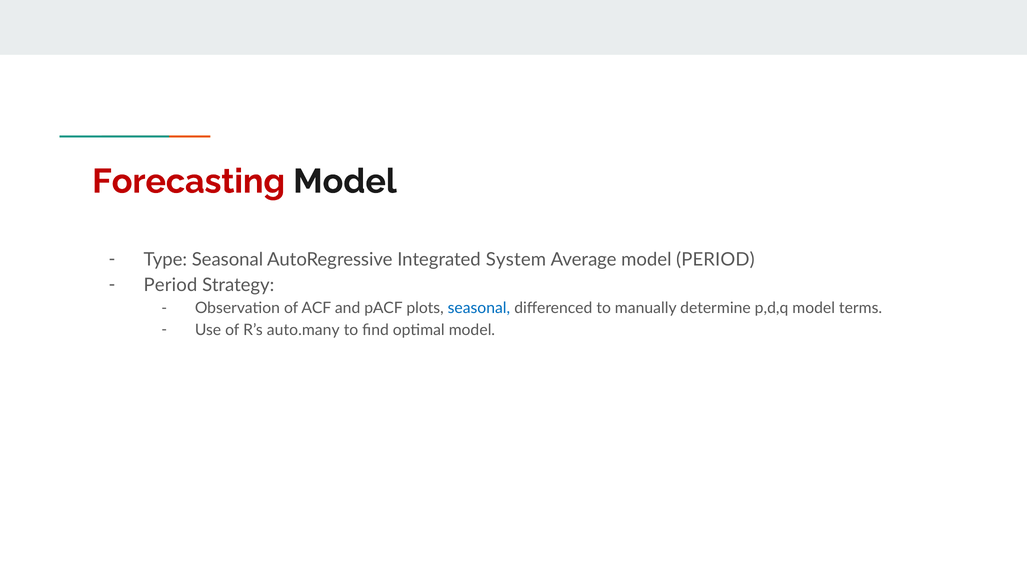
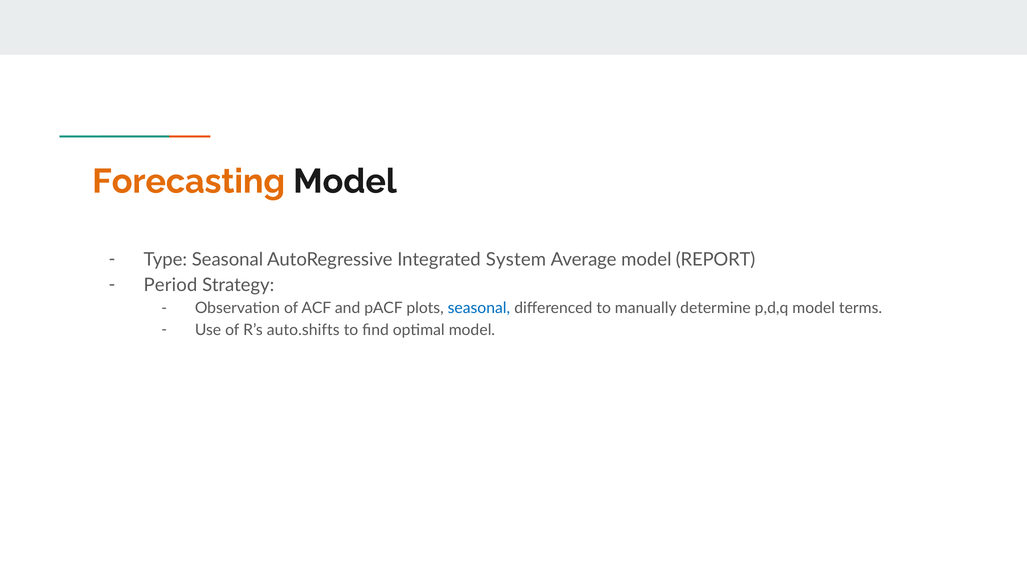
Forecasting colour: red -> orange
model PERIOD: PERIOD -> REPORT
auto.many: auto.many -> auto.shifts
